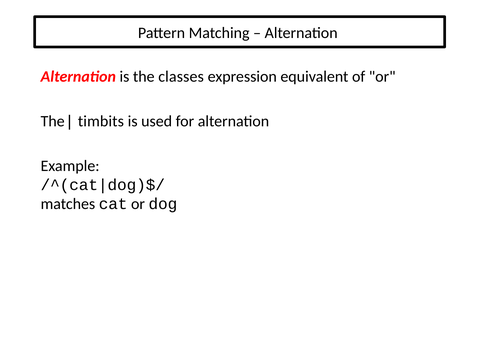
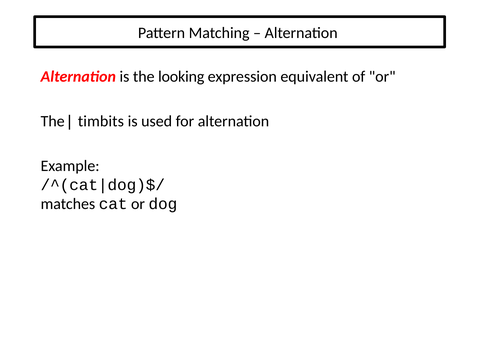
classes: classes -> looking
